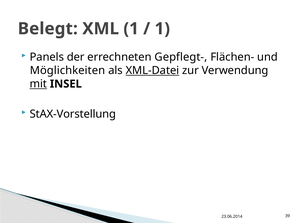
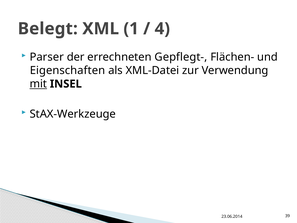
1 at (162, 29): 1 -> 4
Panels: Panels -> Parser
Möglichkeiten: Möglichkeiten -> Eigenschaften
XML-Datei underline: present -> none
StAX-Vorstellung: StAX-Vorstellung -> StAX-Werkzeuge
